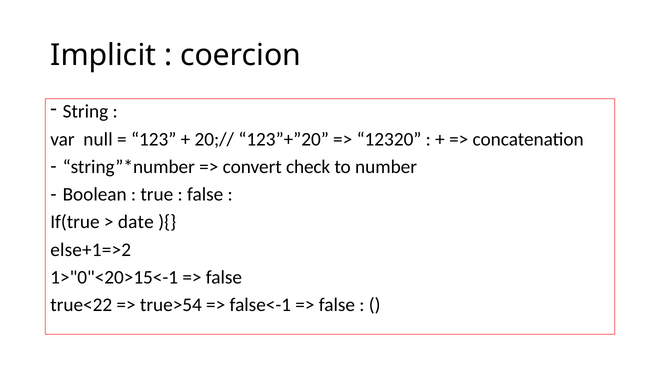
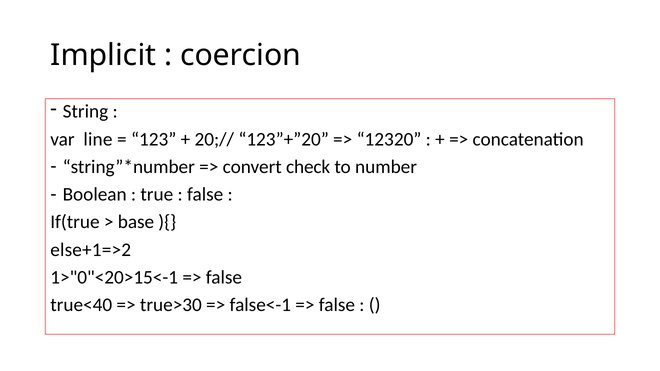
null: null -> line
date: date -> base
true<22: true<22 -> true<40
true>54: true>54 -> true>30
